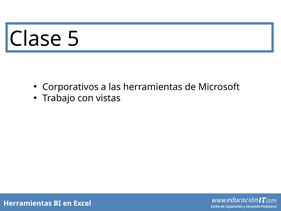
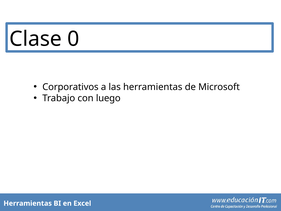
5: 5 -> 0
vistas: vistas -> luego
